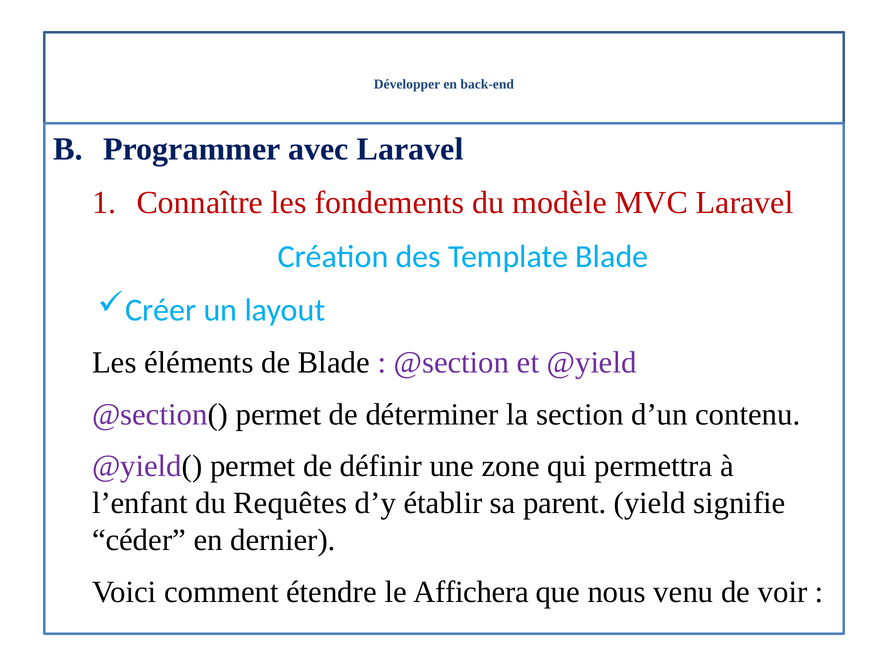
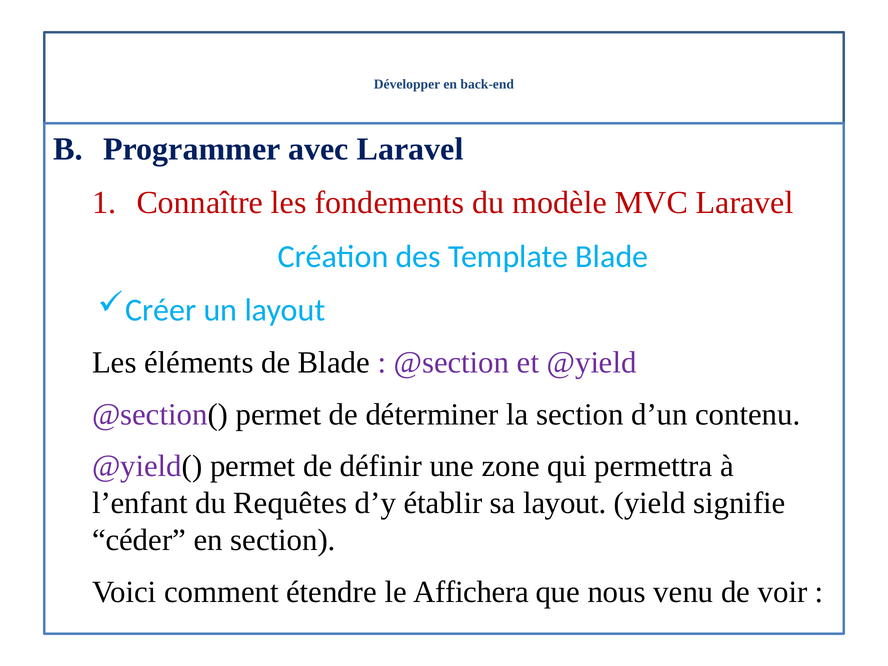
sa parent: parent -> layout
en dernier: dernier -> section
